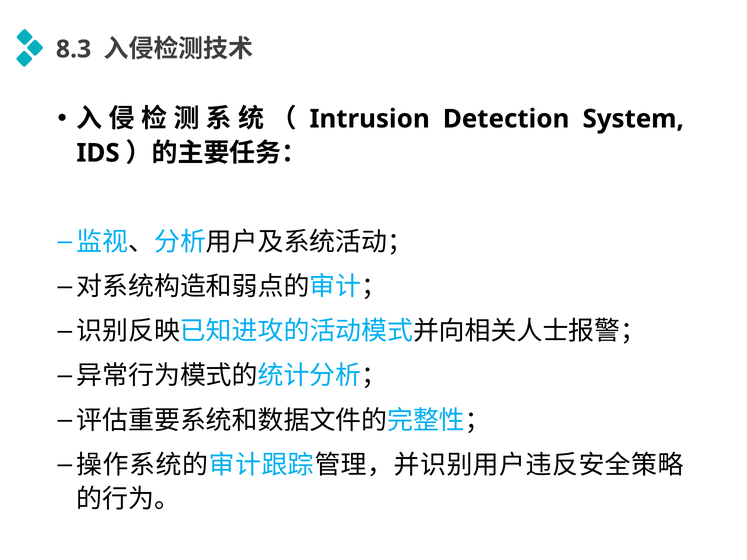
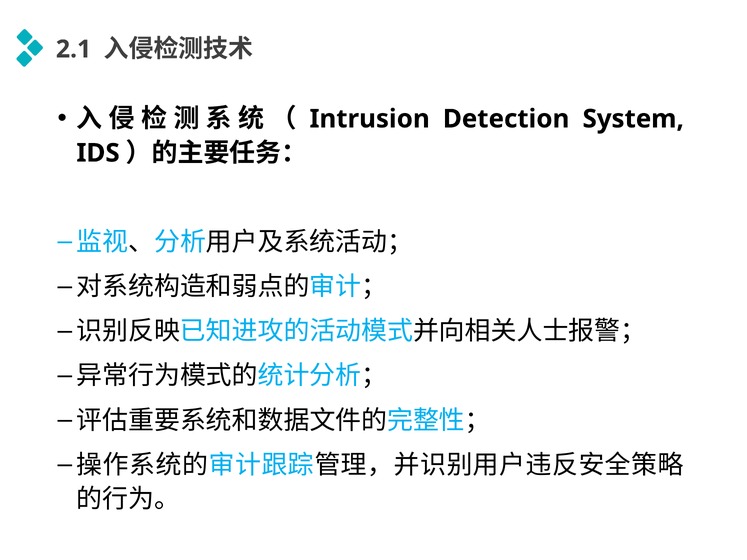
8.3: 8.3 -> 2.1
